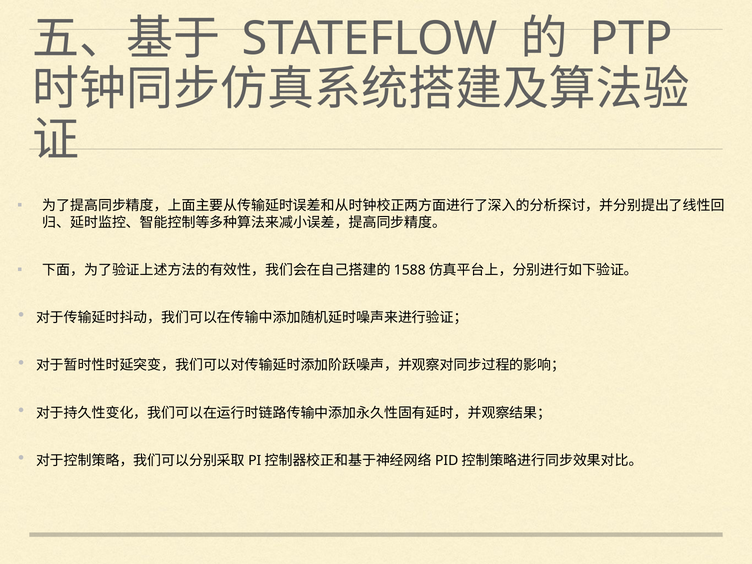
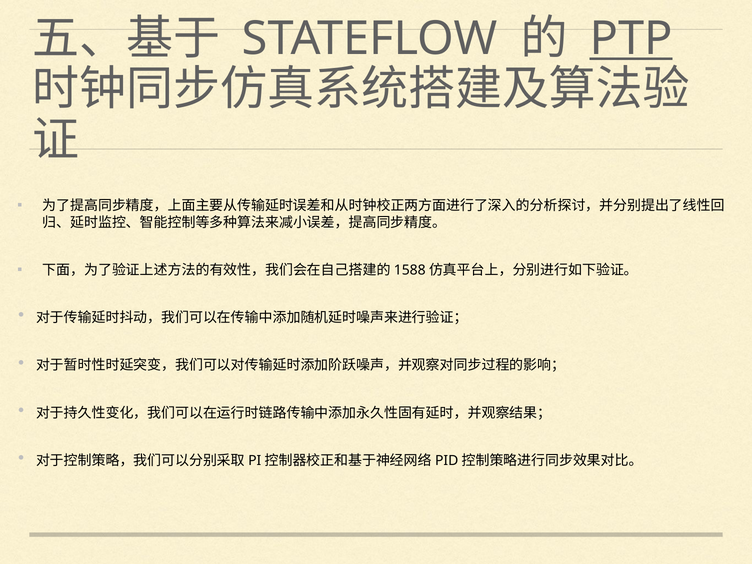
PTP underline: none -> present
